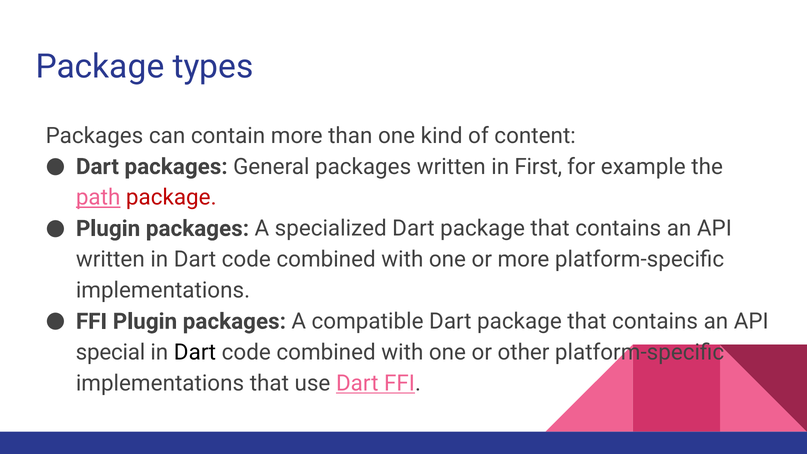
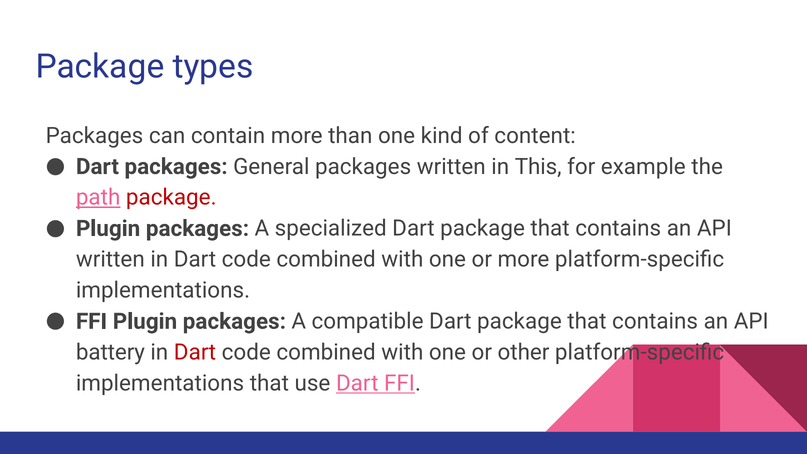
First: First -> This
special: special -> battery
Dart at (195, 352) colour: black -> red
